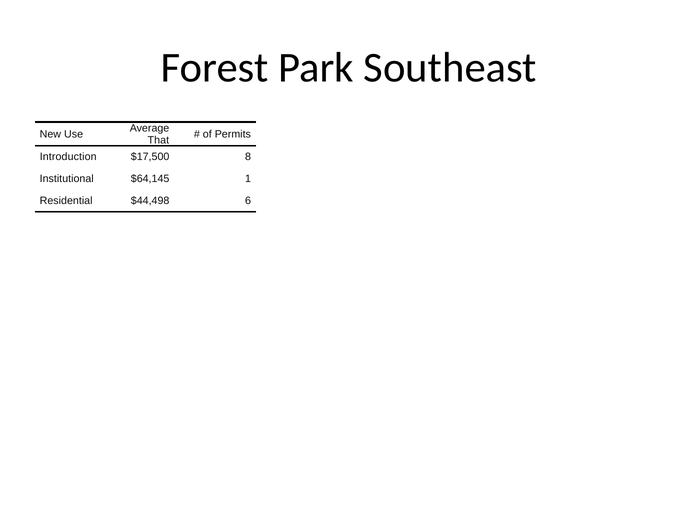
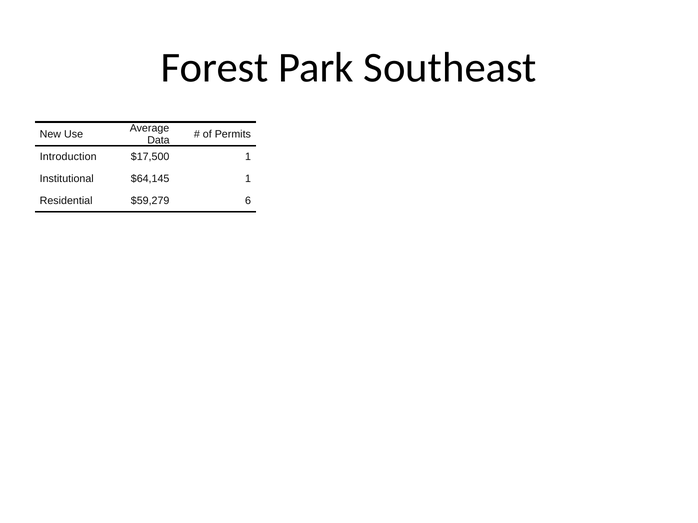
That: That -> Data
$17,500 8: 8 -> 1
$44,498: $44,498 -> $59,279
